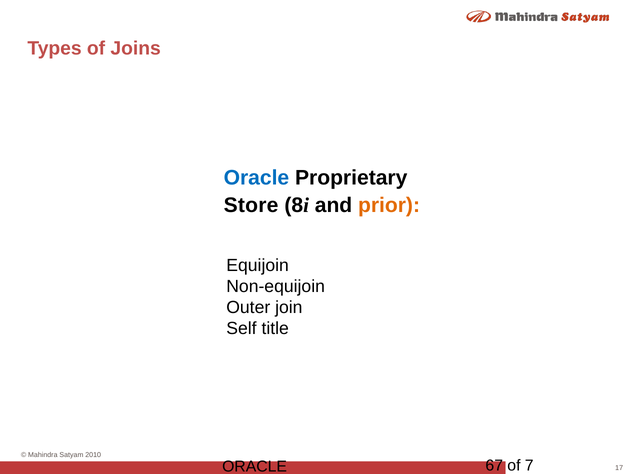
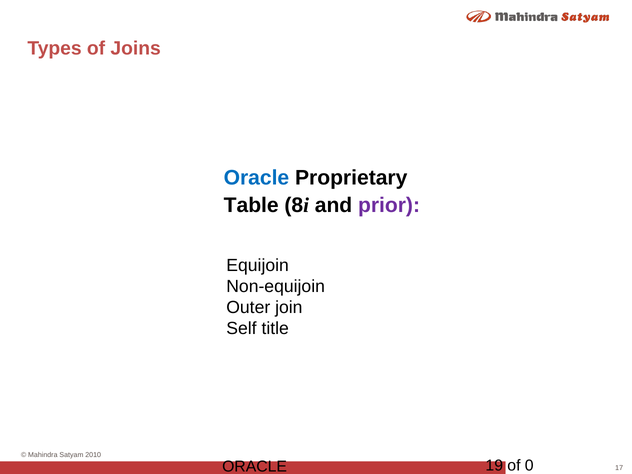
Store: Store -> Table
prior colour: orange -> purple
67: 67 -> 19
7: 7 -> 0
